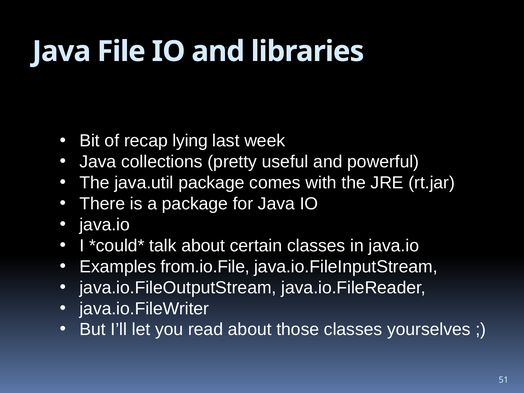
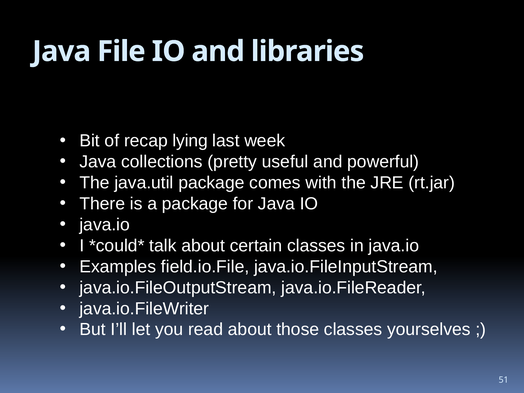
from.io.File: from.io.File -> field.io.File
